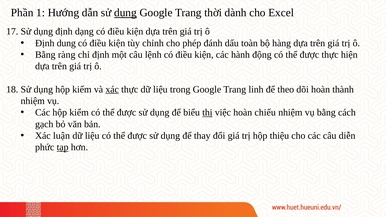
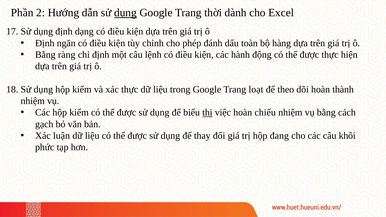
1: 1 -> 2
dung: dung -> ngăn
xác at (112, 89) underline: present -> none
linh: linh -> loạt
thiệu: thiệu -> đang
diễn: diễn -> khôi
tạp underline: present -> none
